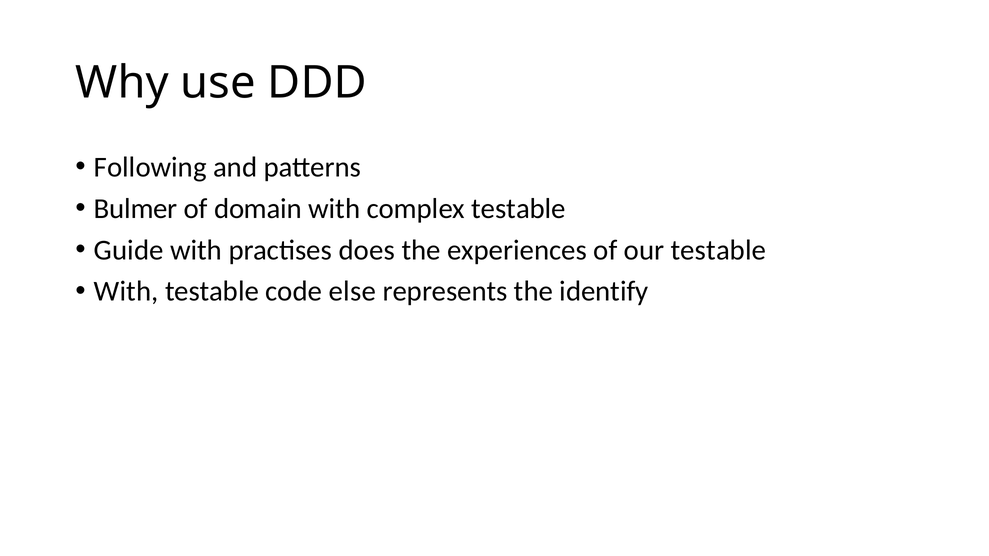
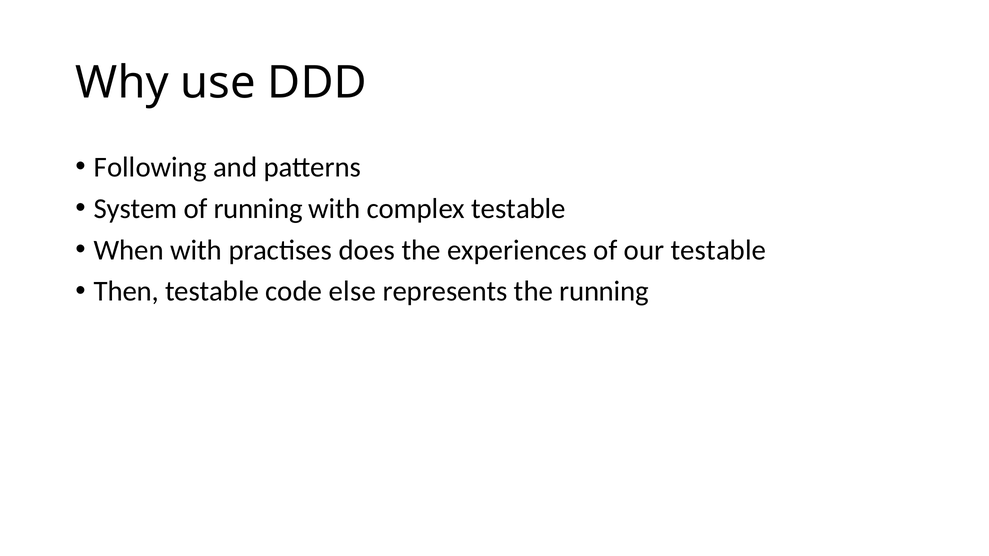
Bulmer: Bulmer -> System
of domain: domain -> running
Guide: Guide -> When
With at (126, 292): With -> Then
the identify: identify -> running
